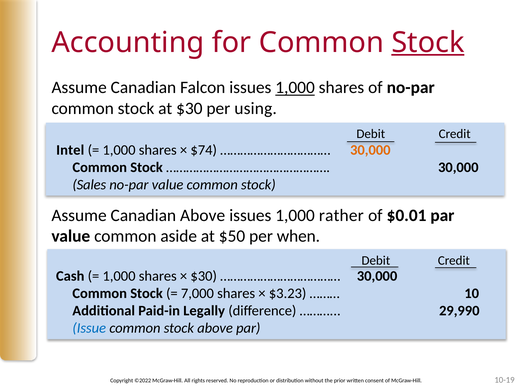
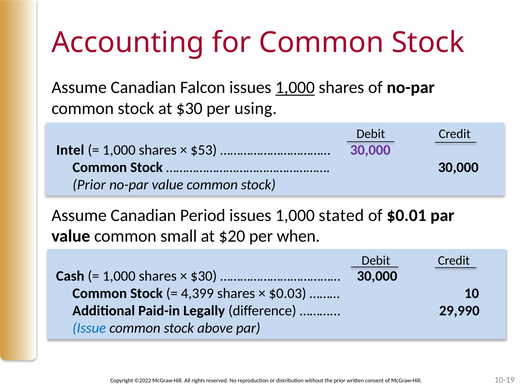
Stock at (428, 42) underline: present -> none
$74: $74 -> $53
30,000 at (370, 150) colour: orange -> purple
Sales at (89, 185): Sales -> Prior
Canadian Above: Above -> Period
rather: rather -> stated
aside: aside -> small
$50: $50 -> $20
7,000: 7,000 -> 4,399
$3.23: $3.23 -> $0.03
